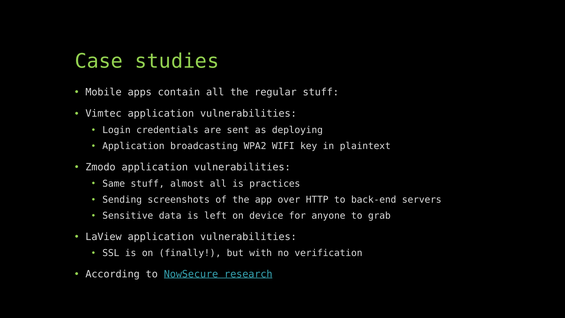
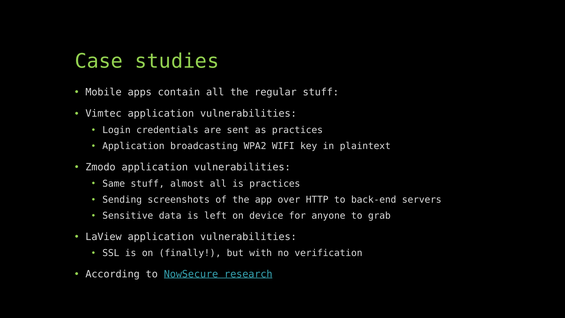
as deploying: deploying -> practices
